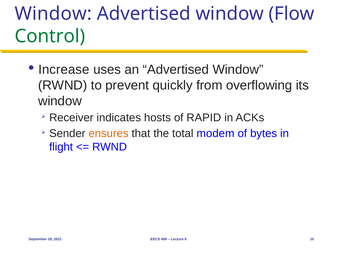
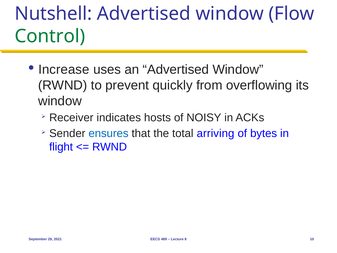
Window at (53, 14): Window -> Nutshell
RAPID: RAPID -> NOISY
ensures colour: orange -> blue
modem: modem -> arriving
